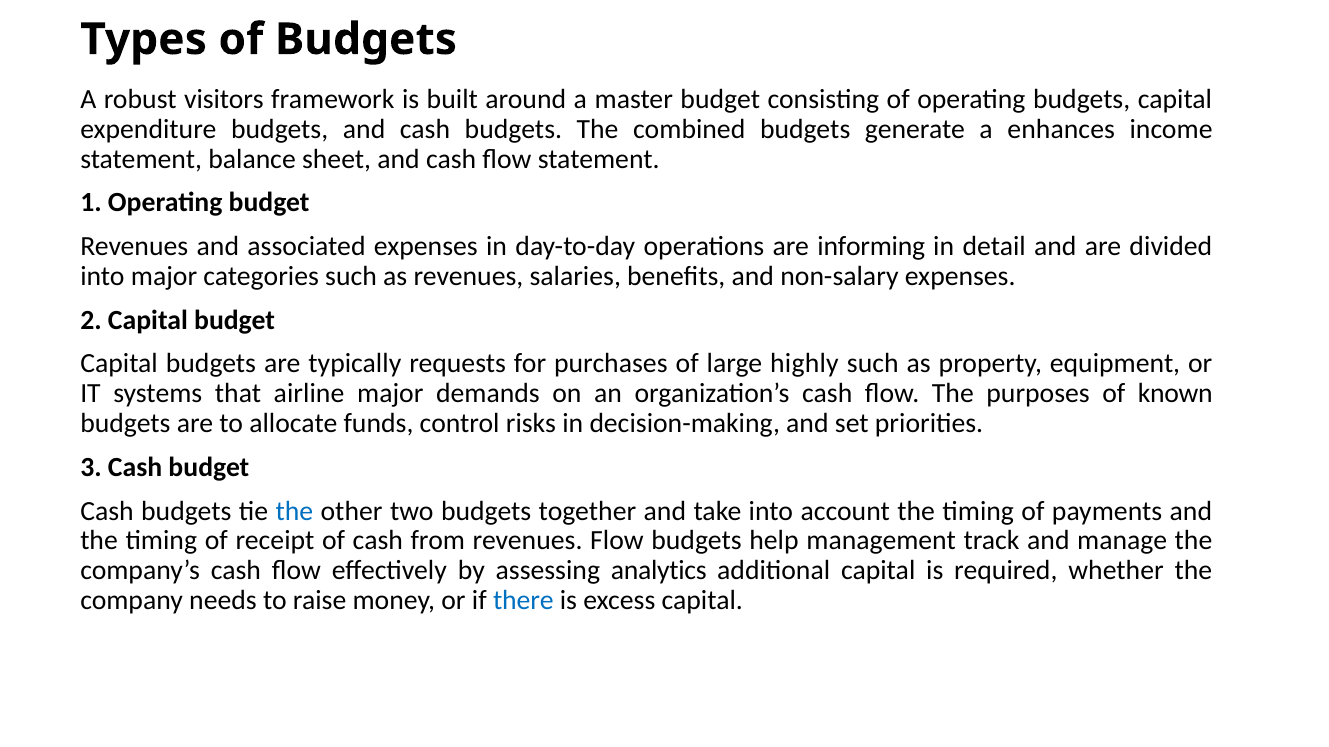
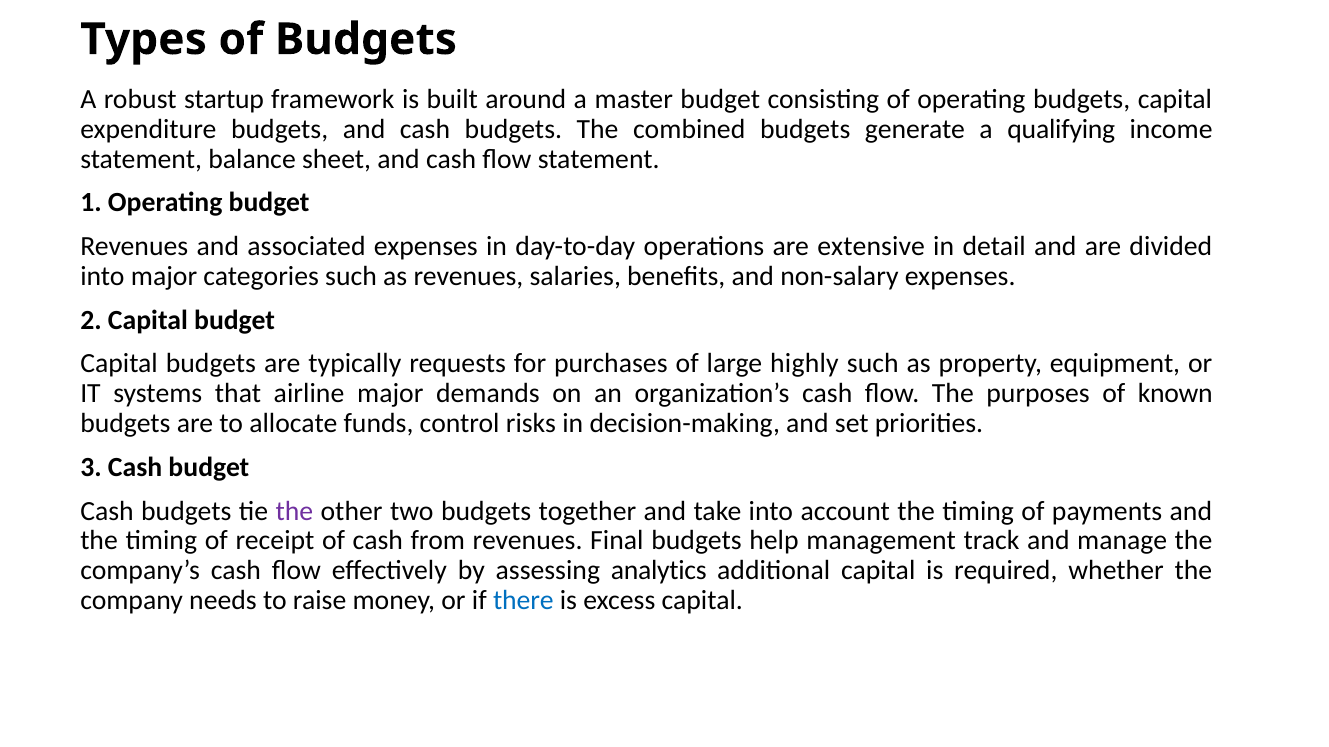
visitors: visitors -> startup
enhances: enhances -> qualifying
informing: informing -> extensive
the at (294, 511) colour: blue -> purple
revenues Flow: Flow -> Final
